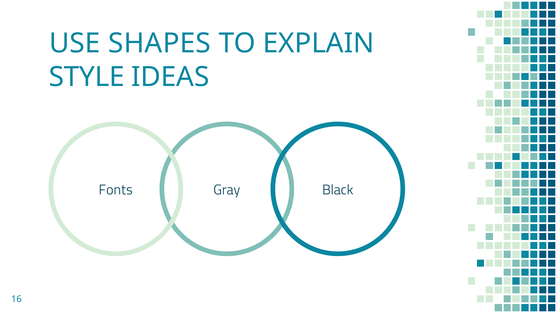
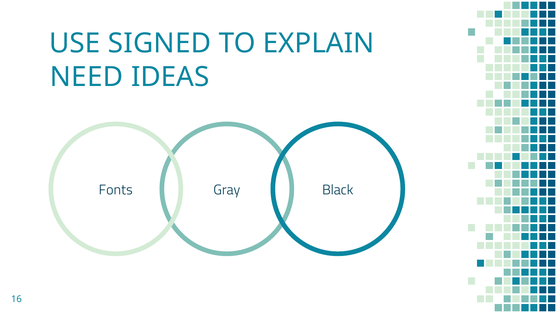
SHAPES: SHAPES -> SIGNED
STYLE: STYLE -> NEED
